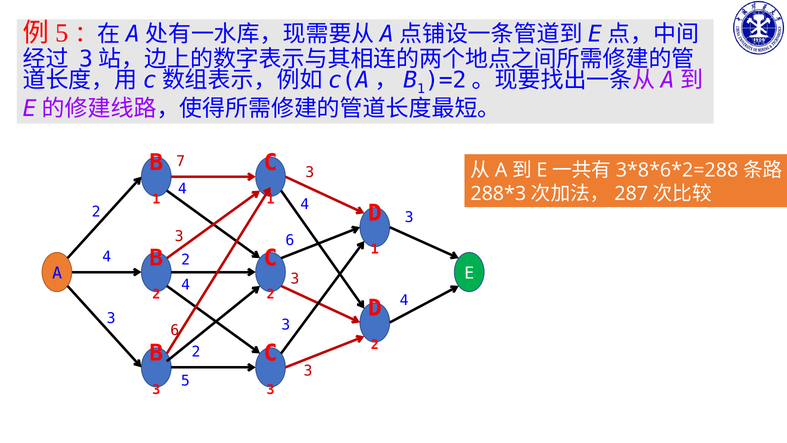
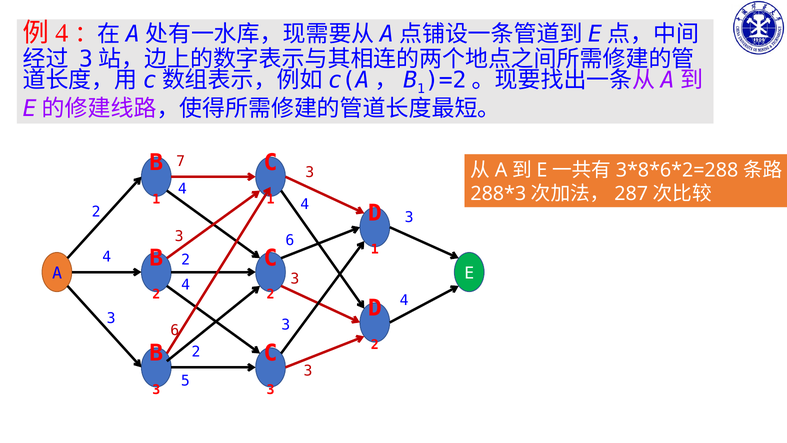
5 at (62, 33): 5 -> 4
